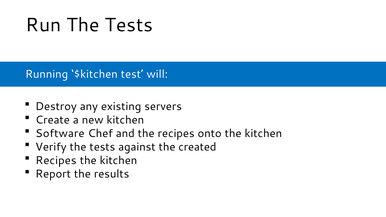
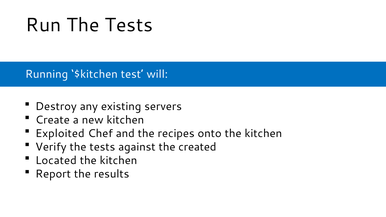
Software: Software -> Exploited
Recipes at (56, 160): Recipes -> Located
